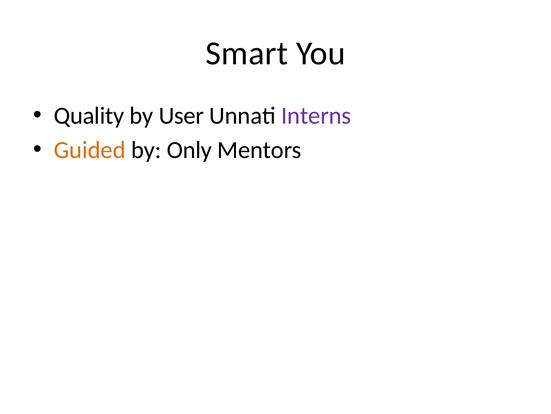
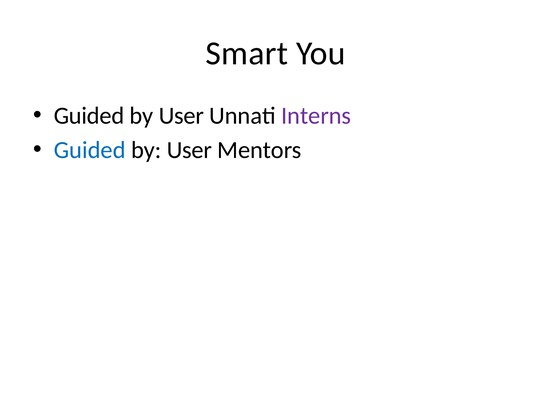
Quality at (89, 116): Quality -> Guided
Guided at (90, 150) colour: orange -> blue
Only at (189, 150): Only -> User
